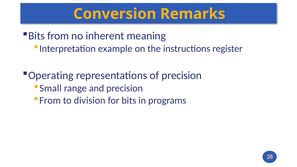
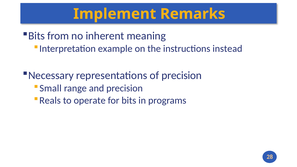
Conversion: Conversion -> Implement
register: register -> instead
Operating: Operating -> Necessary
From at (50, 101): From -> Reals
division: division -> operate
